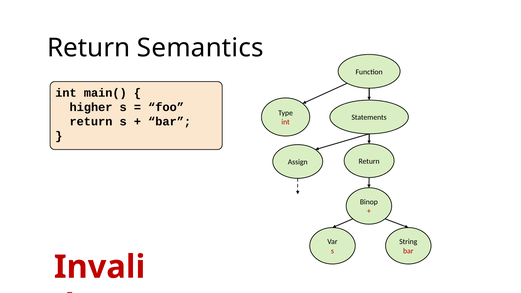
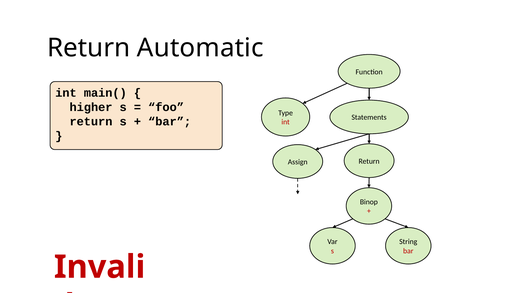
Semantics: Semantics -> Automatic
